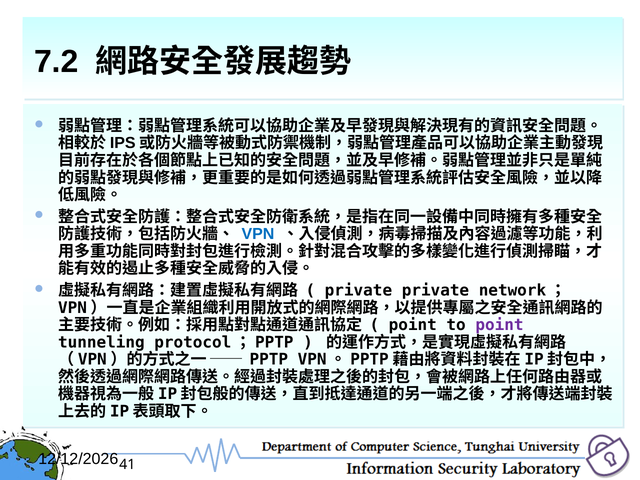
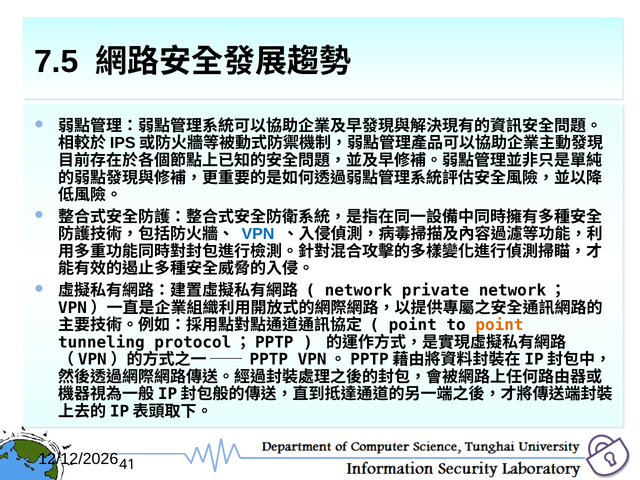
7.2: 7.2 -> 7.5
private at (358, 290): private -> network
point at (499, 325) colour: purple -> orange
